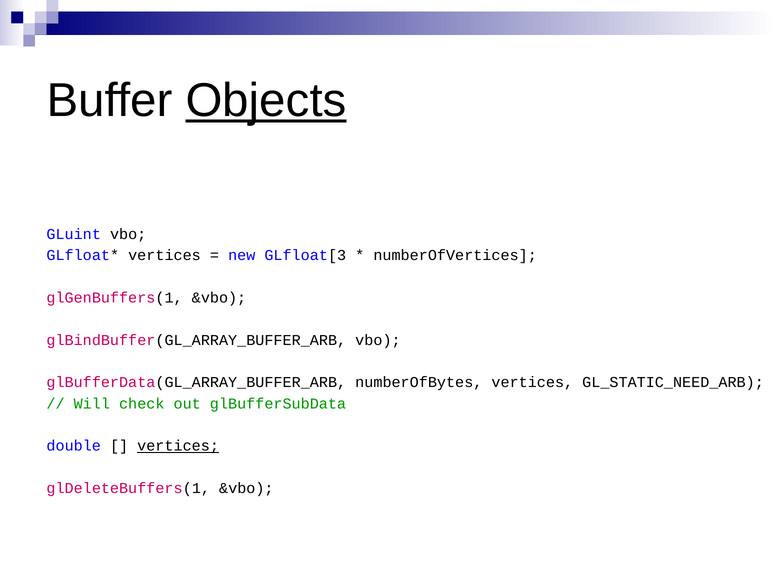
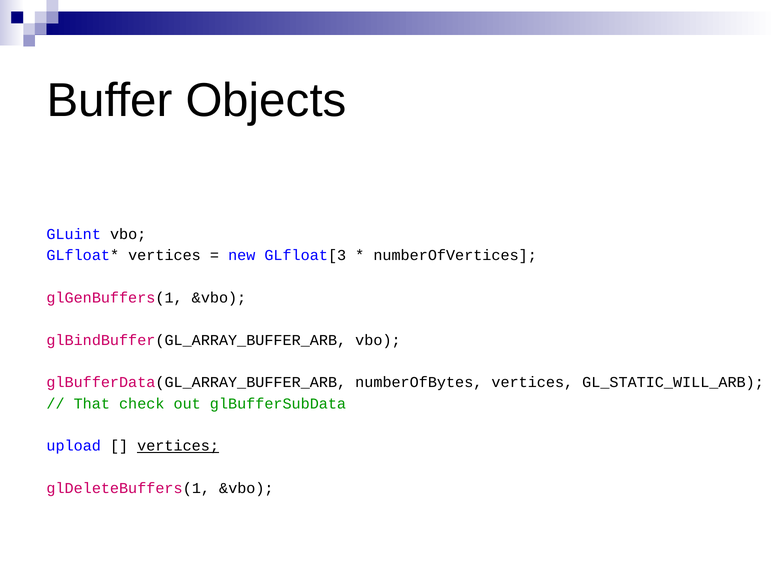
Objects underline: present -> none
GL_STATIC_NEED_ARB: GL_STATIC_NEED_ARB -> GL_STATIC_WILL_ARB
Will: Will -> That
double: double -> upload
